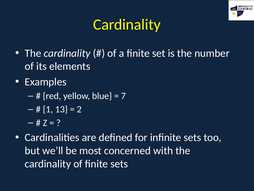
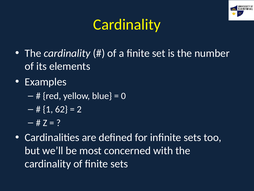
7: 7 -> 0
13: 13 -> 62
